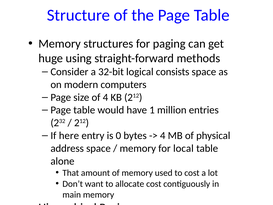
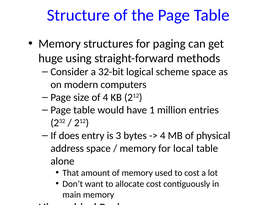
consists: consists -> scheme
here: here -> does
0: 0 -> 3
